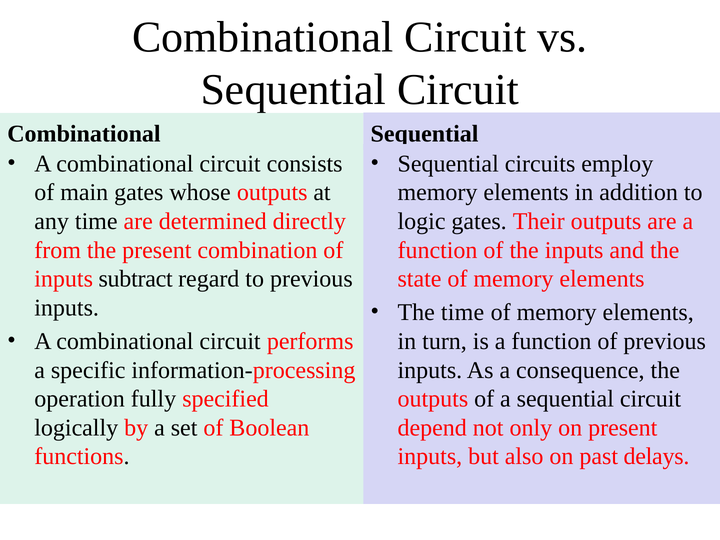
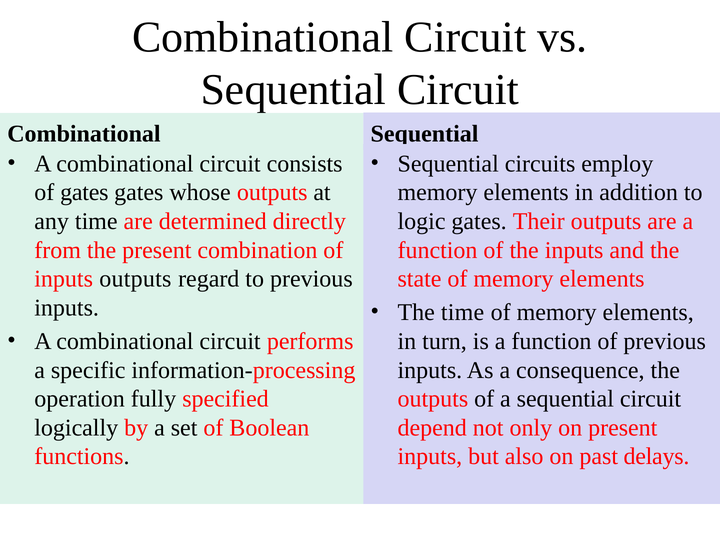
of main: main -> gates
inputs subtract: subtract -> outputs
